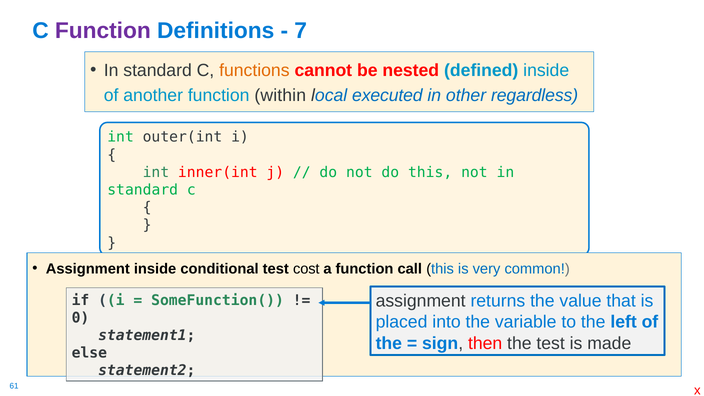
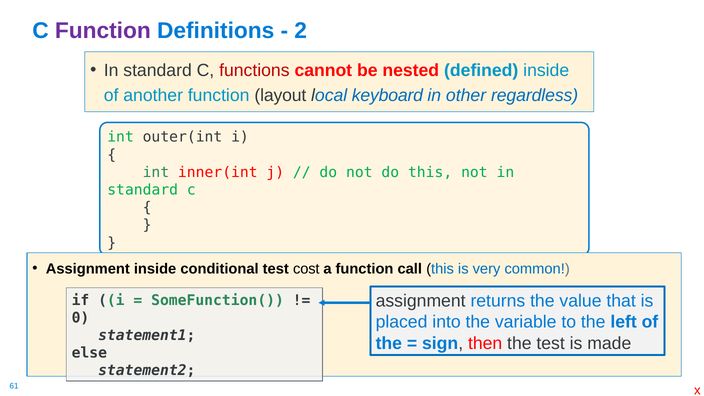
7: 7 -> 2
functions colour: orange -> red
within: within -> layout
executed: executed -> keyboard
